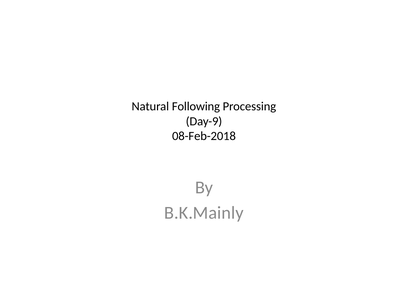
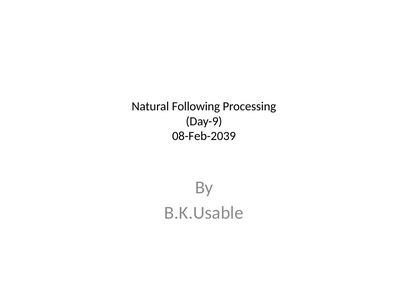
08-Feb-2018: 08-Feb-2018 -> 08-Feb-2039
B.K.Mainly: B.K.Mainly -> B.K.Usable
